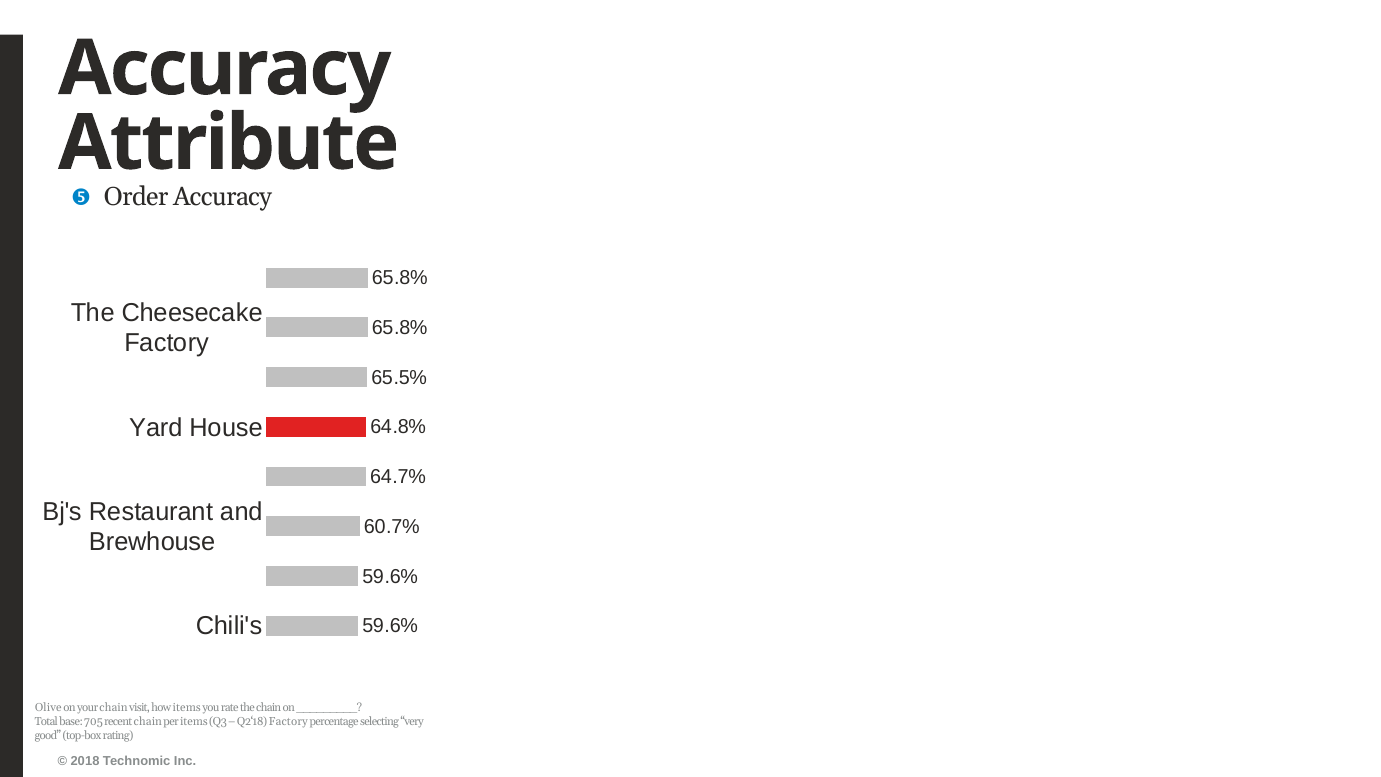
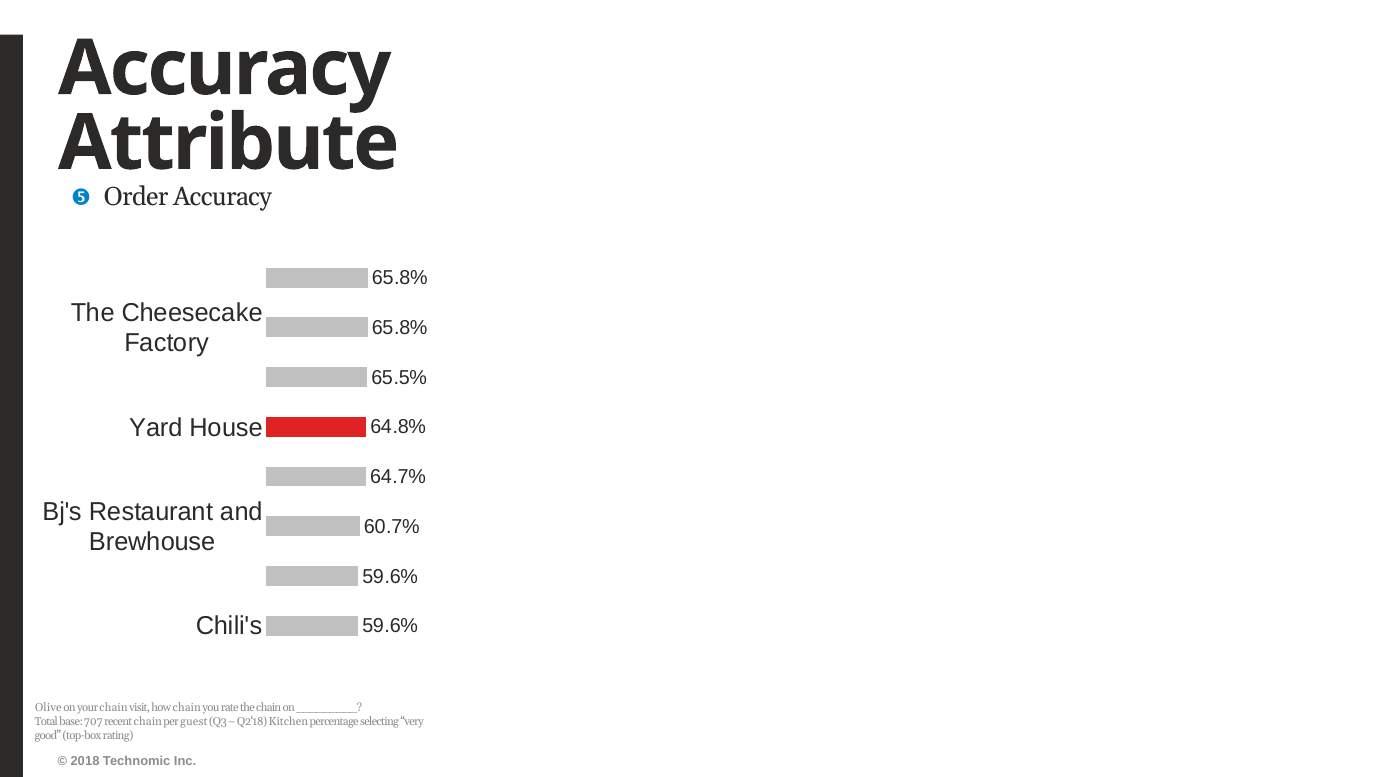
how items: items -> chain
705: 705 -> 707
per items: items -> guest
Q2‘18 Factory: Factory -> Kitchen
